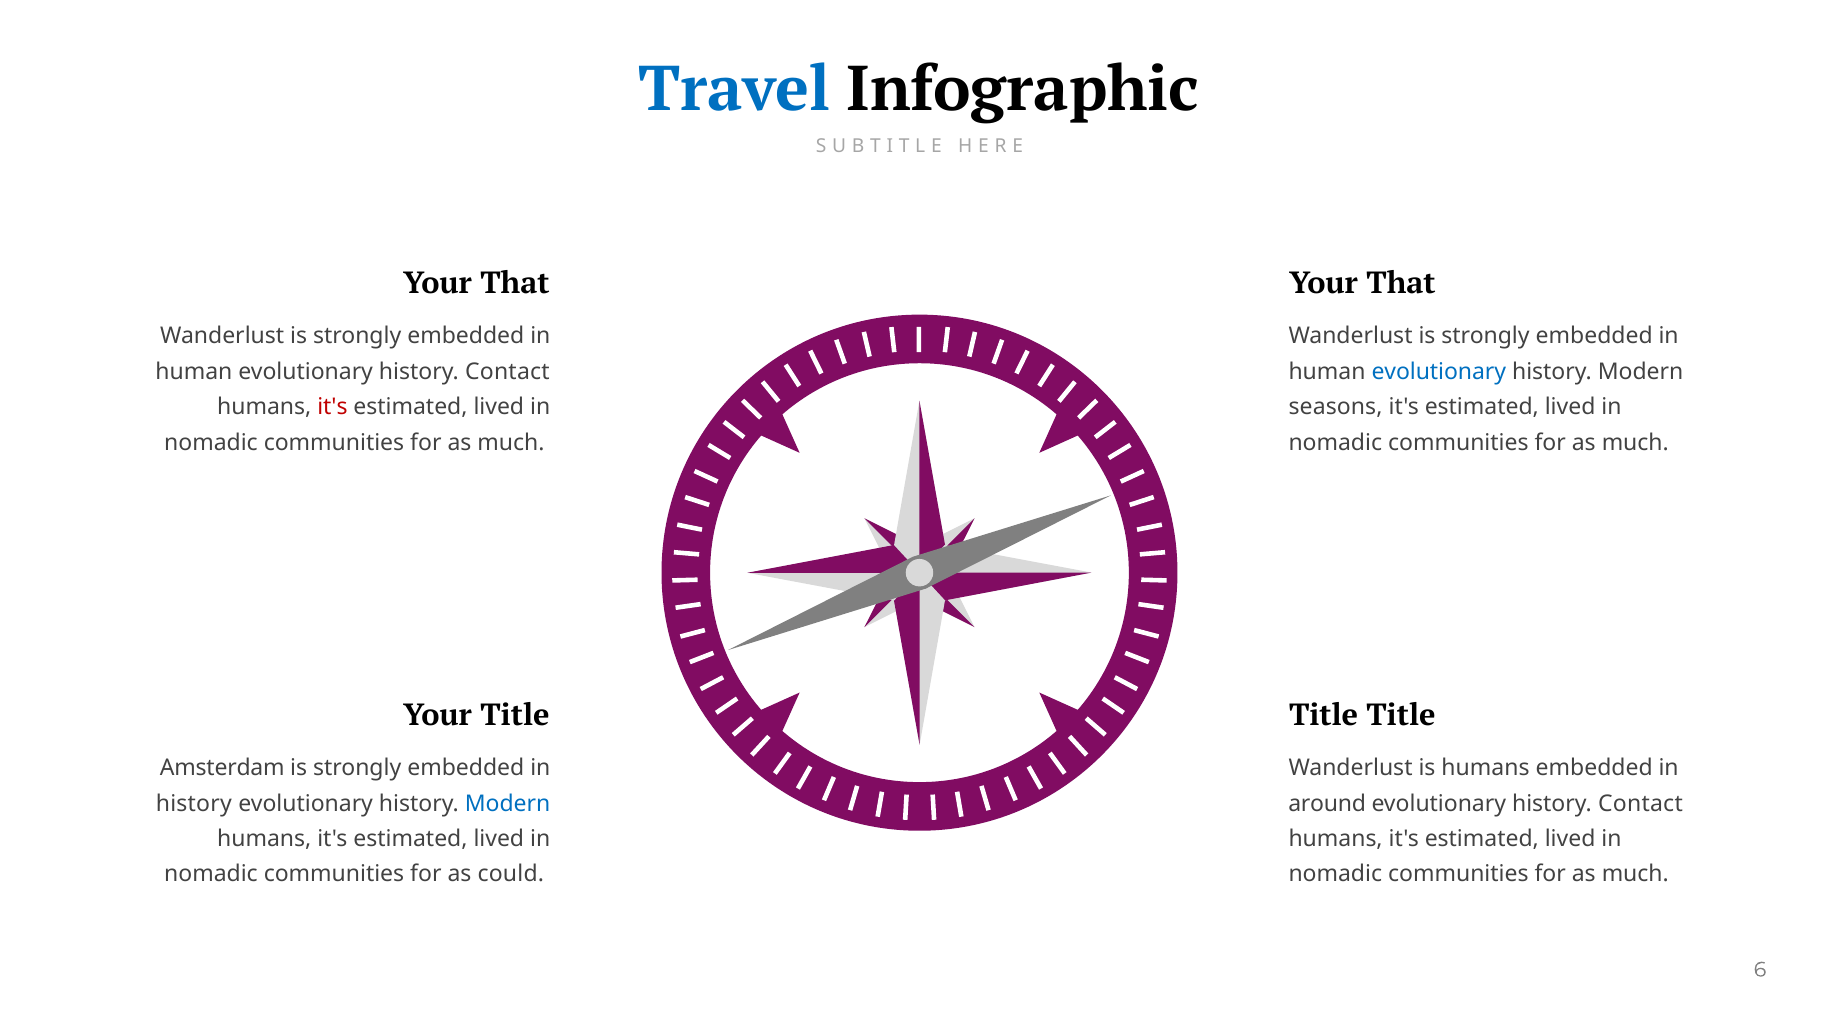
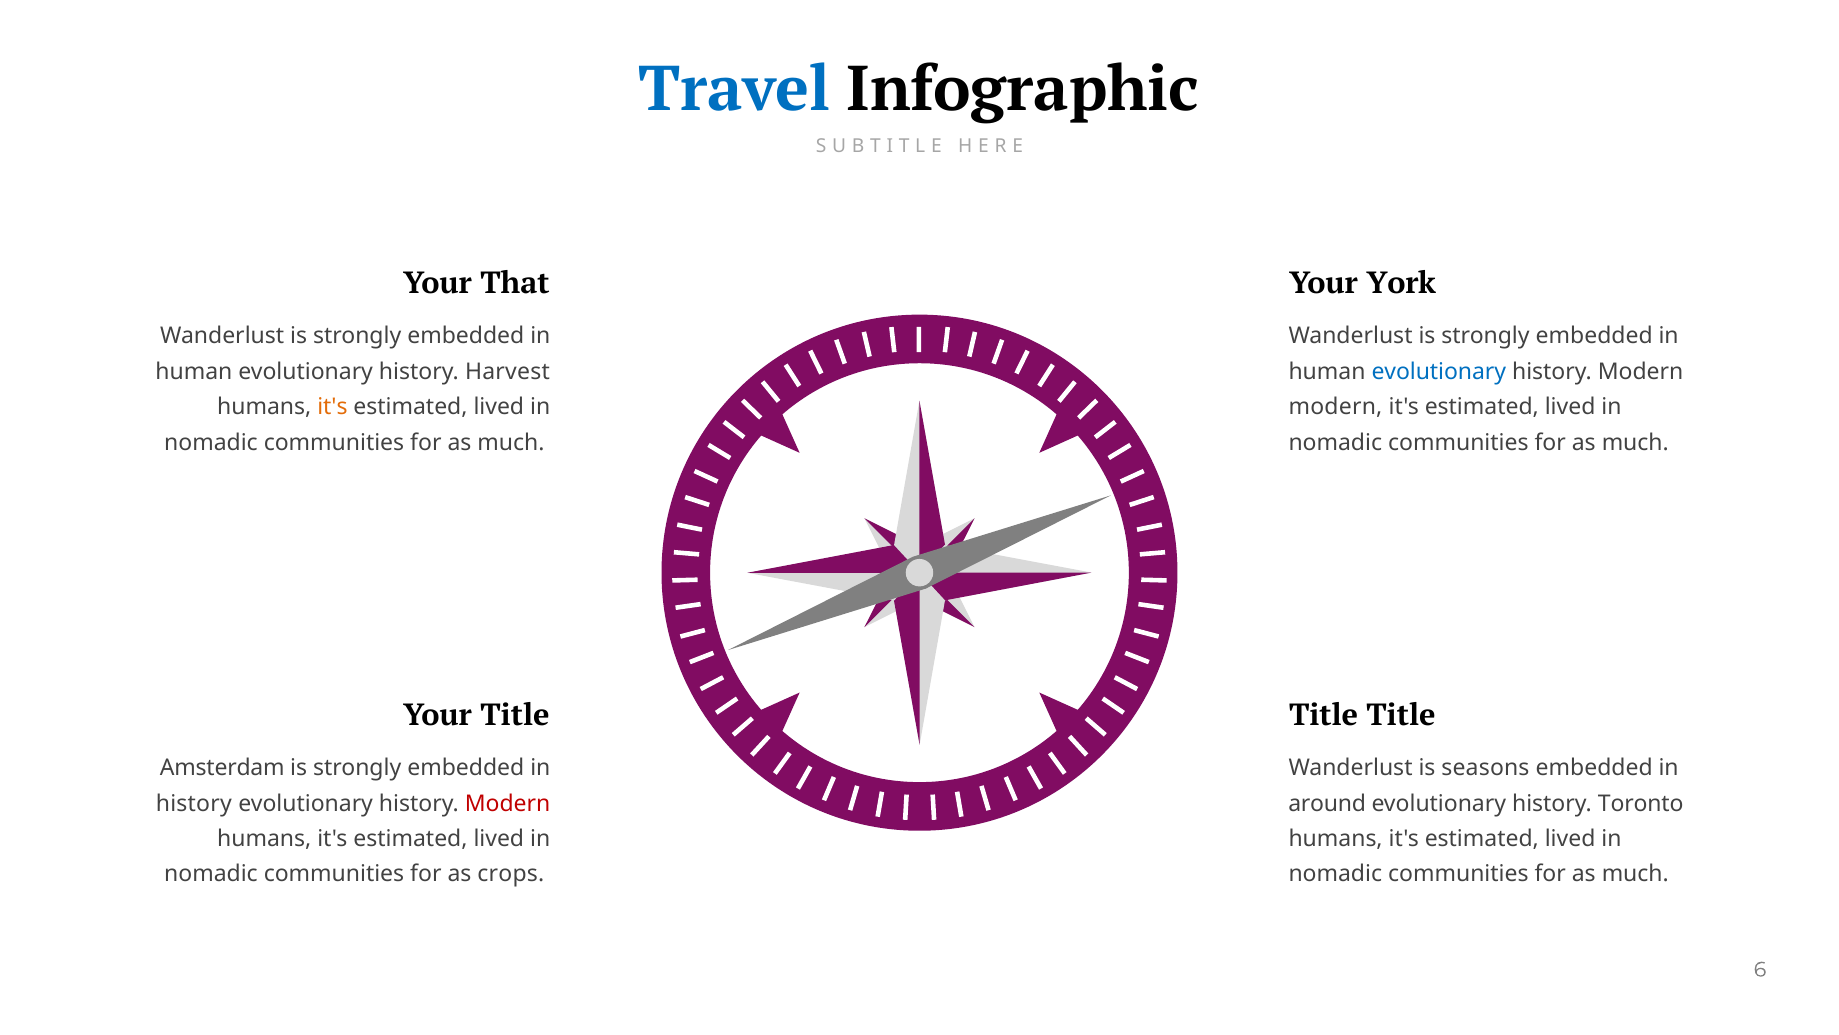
That at (1401, 283): That -> York
human evolutionary history Contact: Contact -> Harvest
it's at (332, 407) colour: red -> orange
seasons at (1336, 407): seasons -> modern
is humans: humans -> seasons
Modern at (508, 803) colour: blue -> red
Contact at (1641, 803): Contact -> Toronto
could: could -> crops
